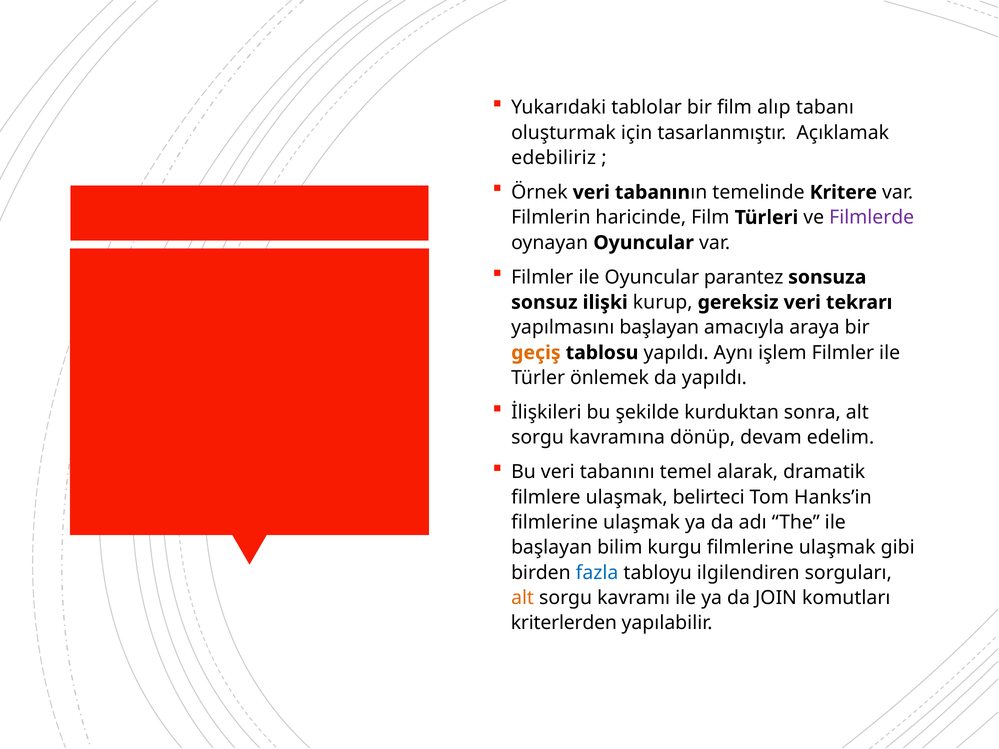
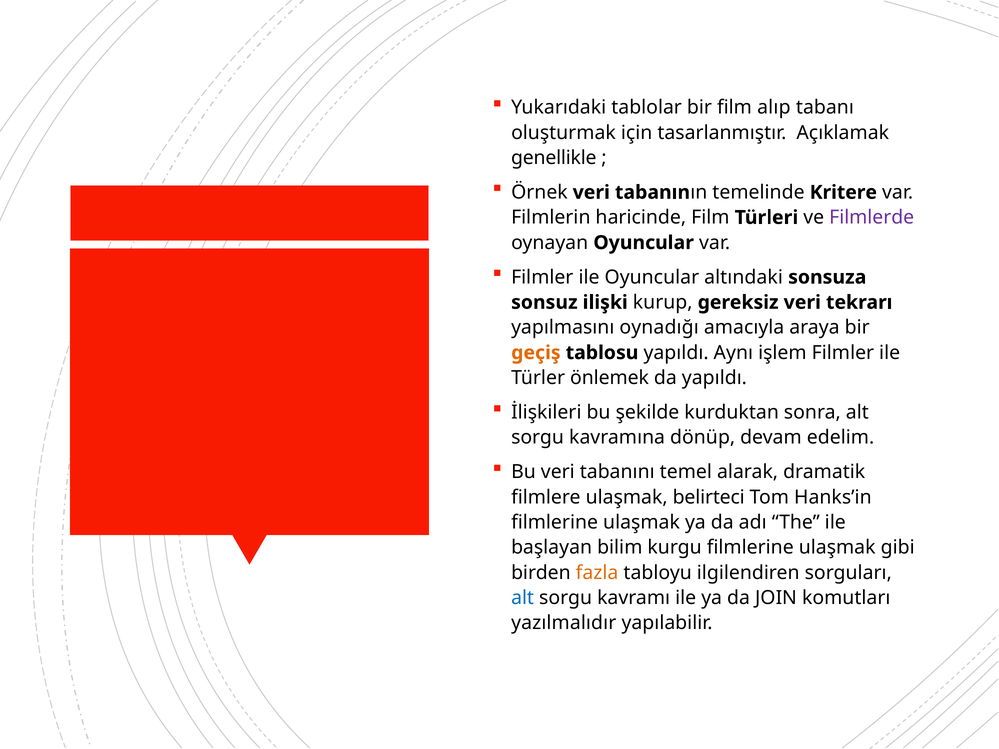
edebiliriz: edebiliriz -> genellikle
parantez: parantez -> altındaki
yapılmasını başlayan: başlayan -> oynadığı
fazla colour: blue -> orange
alt at (523, 598) colour: orange -> blue
kriterlerden: kriterlerden -> yazılmalıdır
